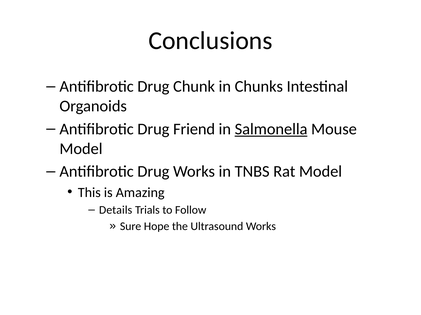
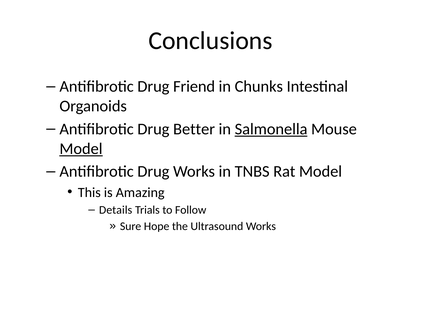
Chunk: Chunk -> Friend
Friend: Friend -> Better
Model at (81, 149) underline: none -> present
